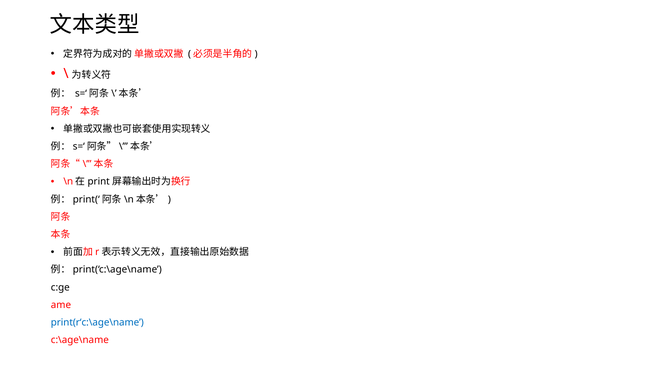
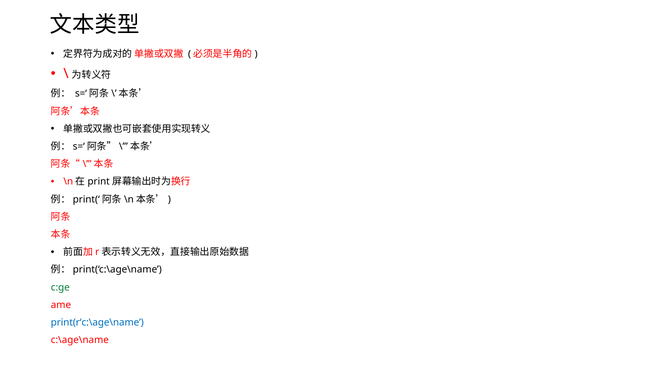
c:ge colour: black -> green
